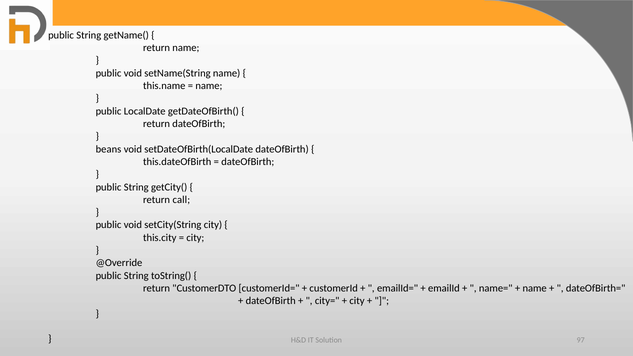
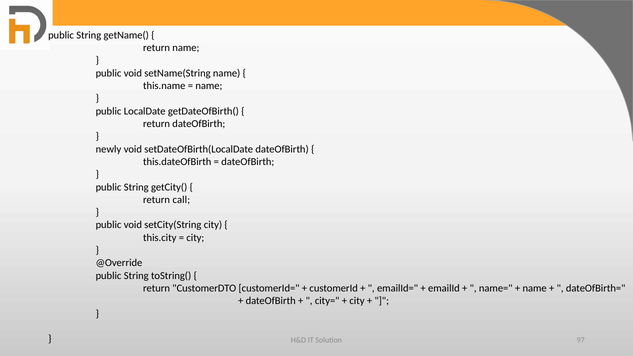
beans: beans -> newly
